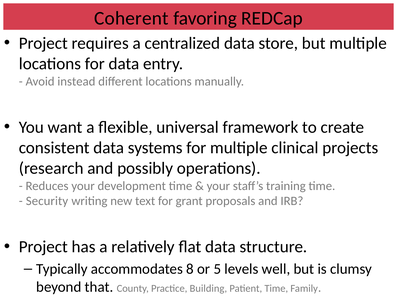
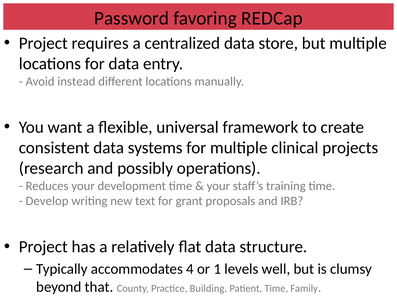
Coherent: Coherent -> Password
Security: Security -> Develop
8: 8 -> 4
5: 5 -> 1
